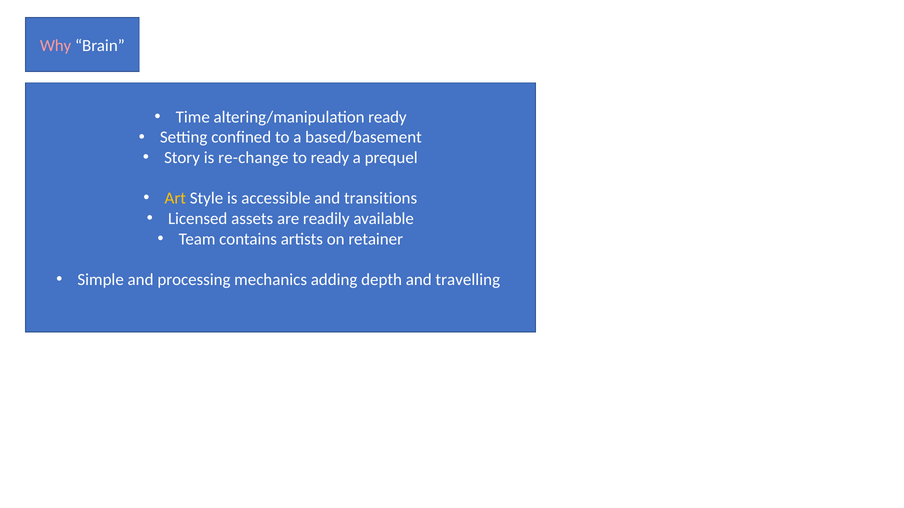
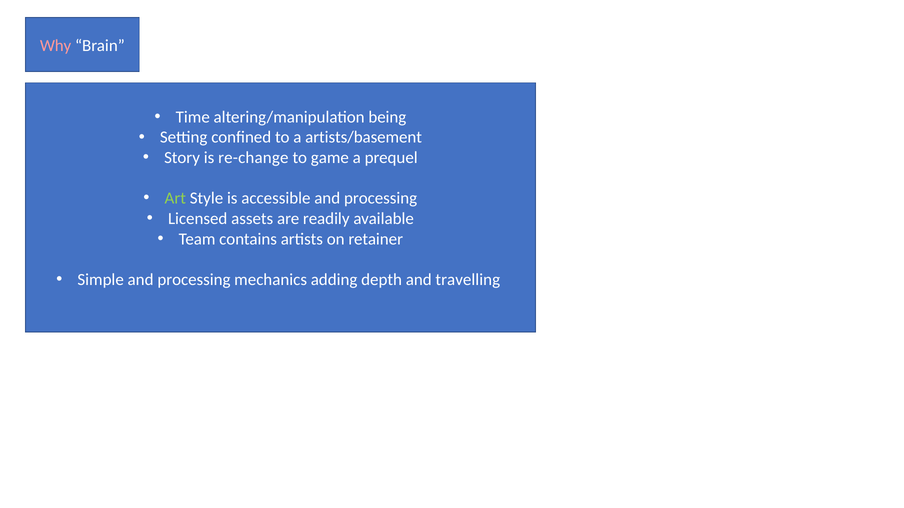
altering/manipulation ready: ready -> being
based/basement: based/basement -> artists/basement
to ready: ready -> game
Art colour: yellow -> light green
accessible and transitions: transitions -> processing
